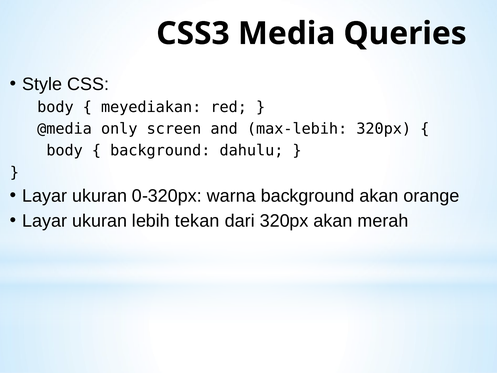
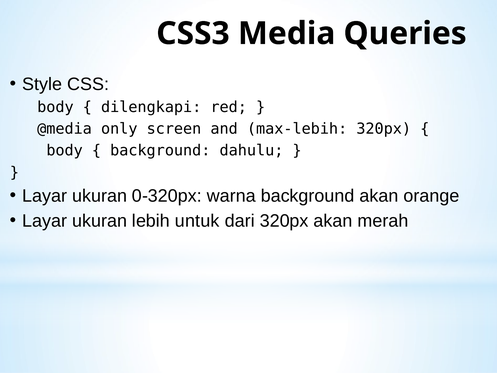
meyediakan: meyediakan -> dilengkapi
tekan: tekan -> untuk
